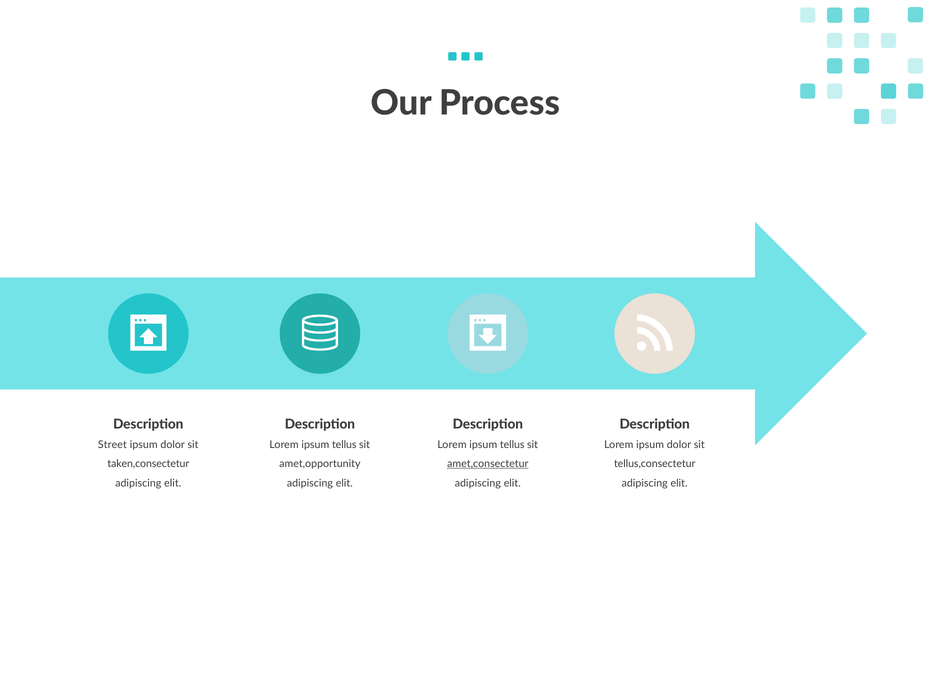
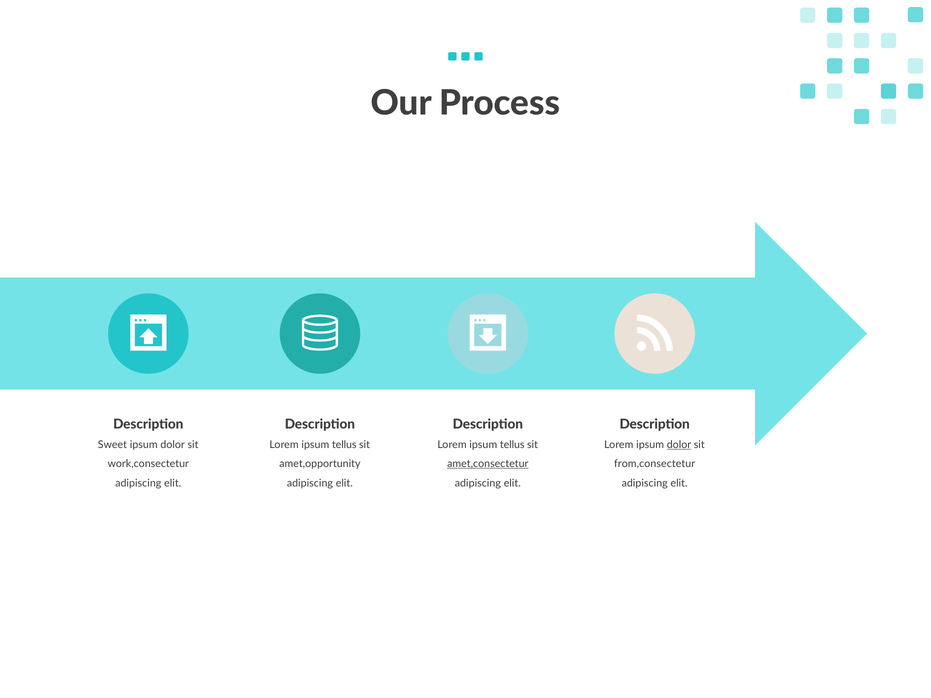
Street: Street -> Sweet
dolor at (679, 445) underline: none -> present
taken,consectetur: taken,consectetur -> work,consectetur
tellus,consectetur: tellus,consectetur -> from,consectetur
